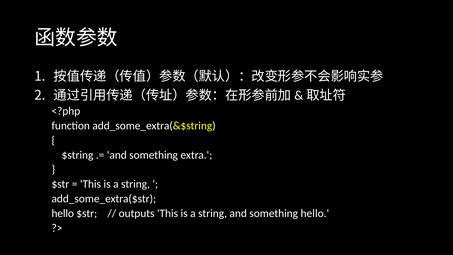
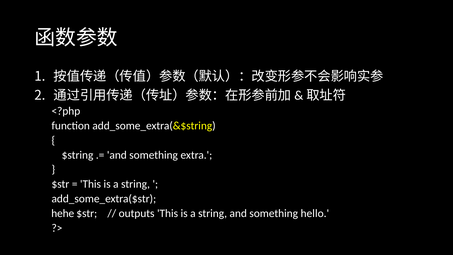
hello at (63, 213): hello -> hehe
